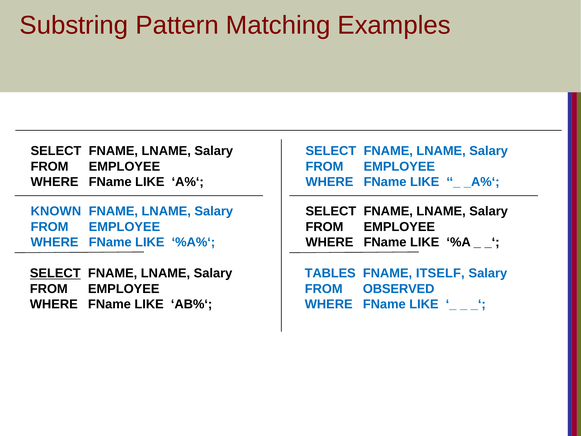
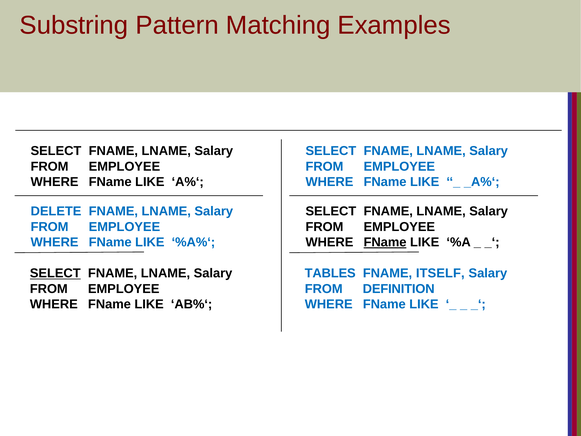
KNOWN: KNOWN -> DELETE
FName at (385, 242) underline: none -> present
OBSERVED: OBSERVED -> DEFINITION
